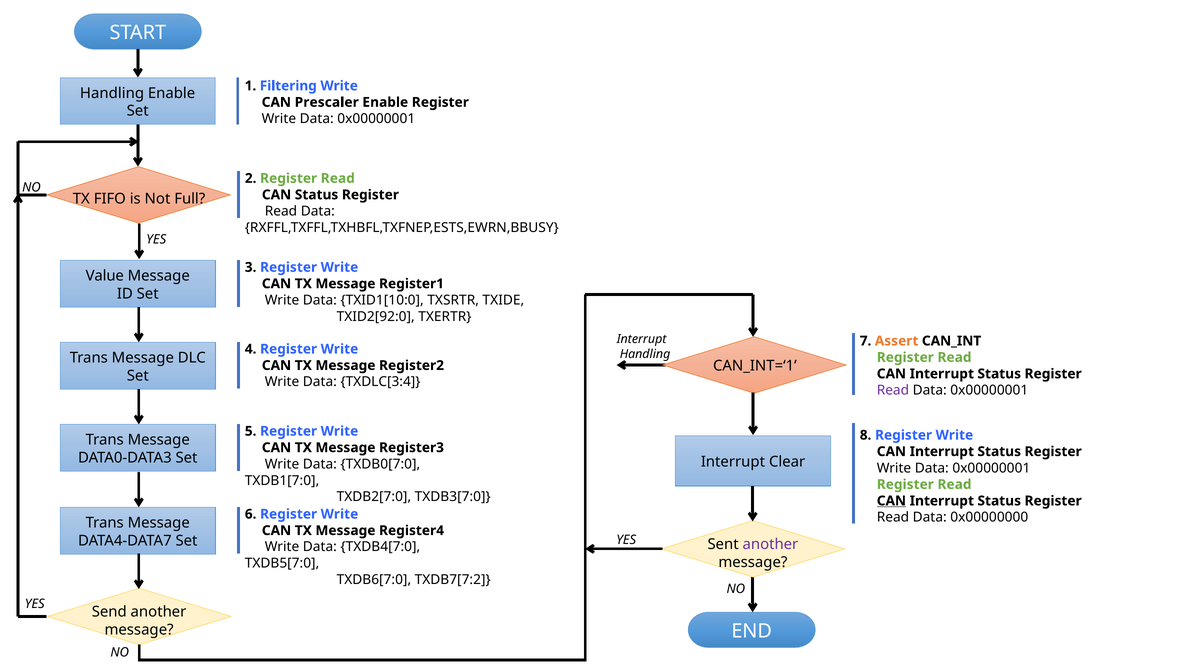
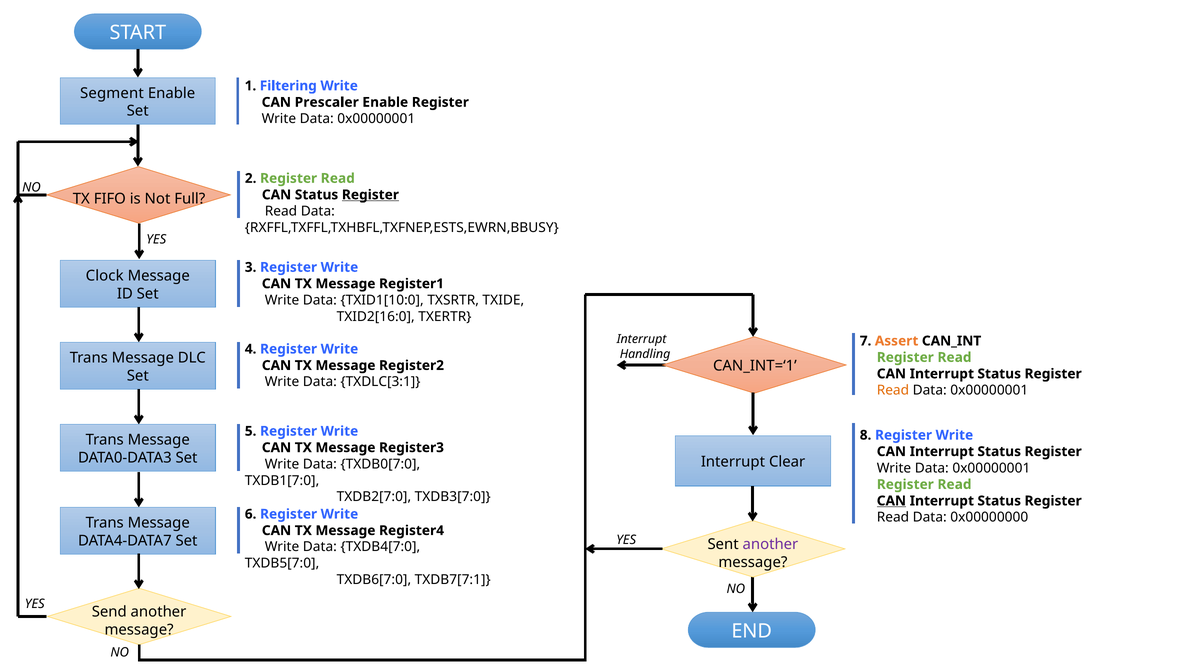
Handling at (112, 93): Handling -> Segment
Register at (370, 195) underline: none -> present
Value: Value -> Clock
TXID2[92:0: TXID2[92:0 -> TXID2[16:0
TXDLC[3:4: TXDLC[3:4 -> TXDLC[3:1
Read at (893, 390) colour: purple -> orange
TXDB7[7:2: TXDB7[7:2 -> TXDB7[7:1
